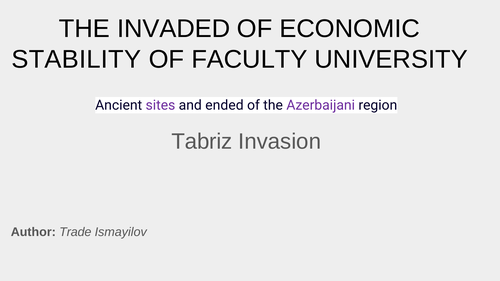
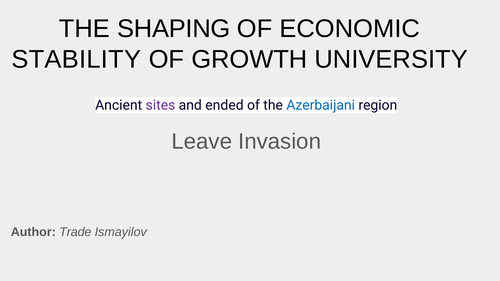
INVADED: INVADED -> SHAPING
FACULTY: FACULTY -> GROWTH
Azerbaijani colour: purple -> blue
Tabriz: Tabriz -> Leave
